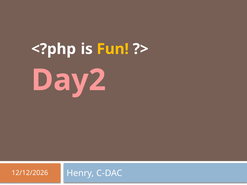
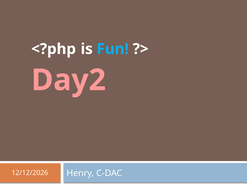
Fun colour: yellow -> light blue
